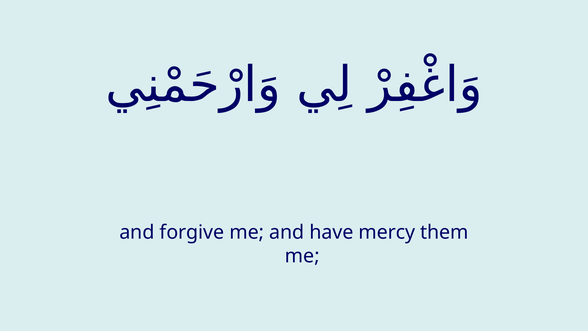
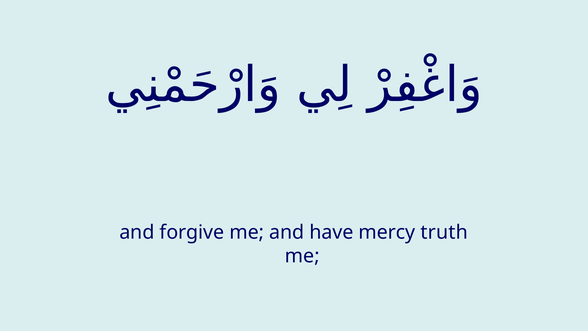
them: them -> truth
